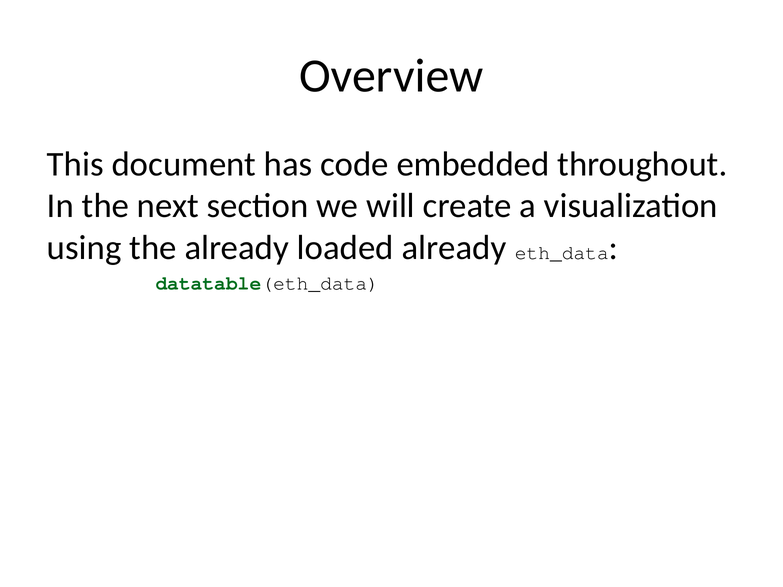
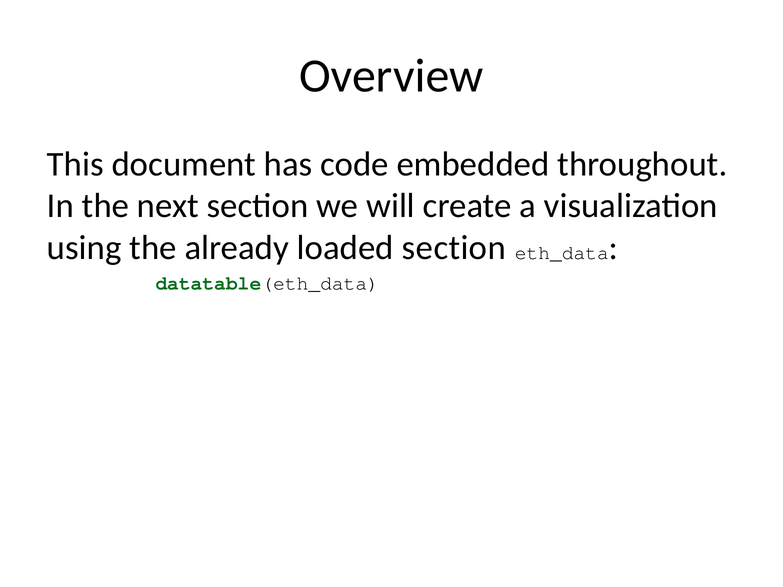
loaded already: already -> section
